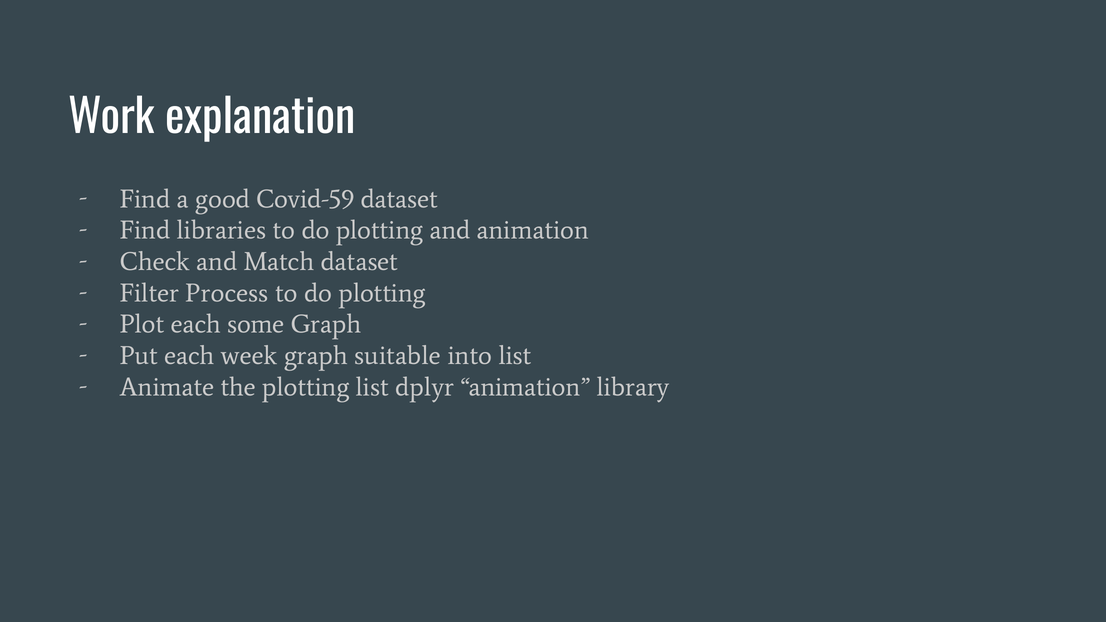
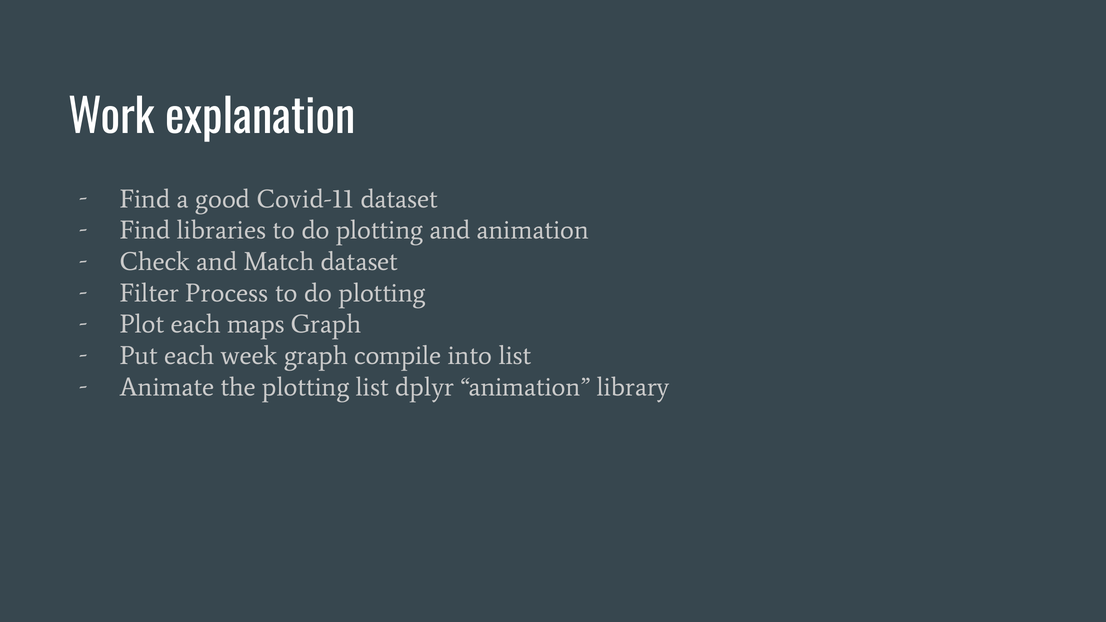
Covid-59: Covid-59 -> Covid-11
some: some -> maps
suitable: suitable -> compile
